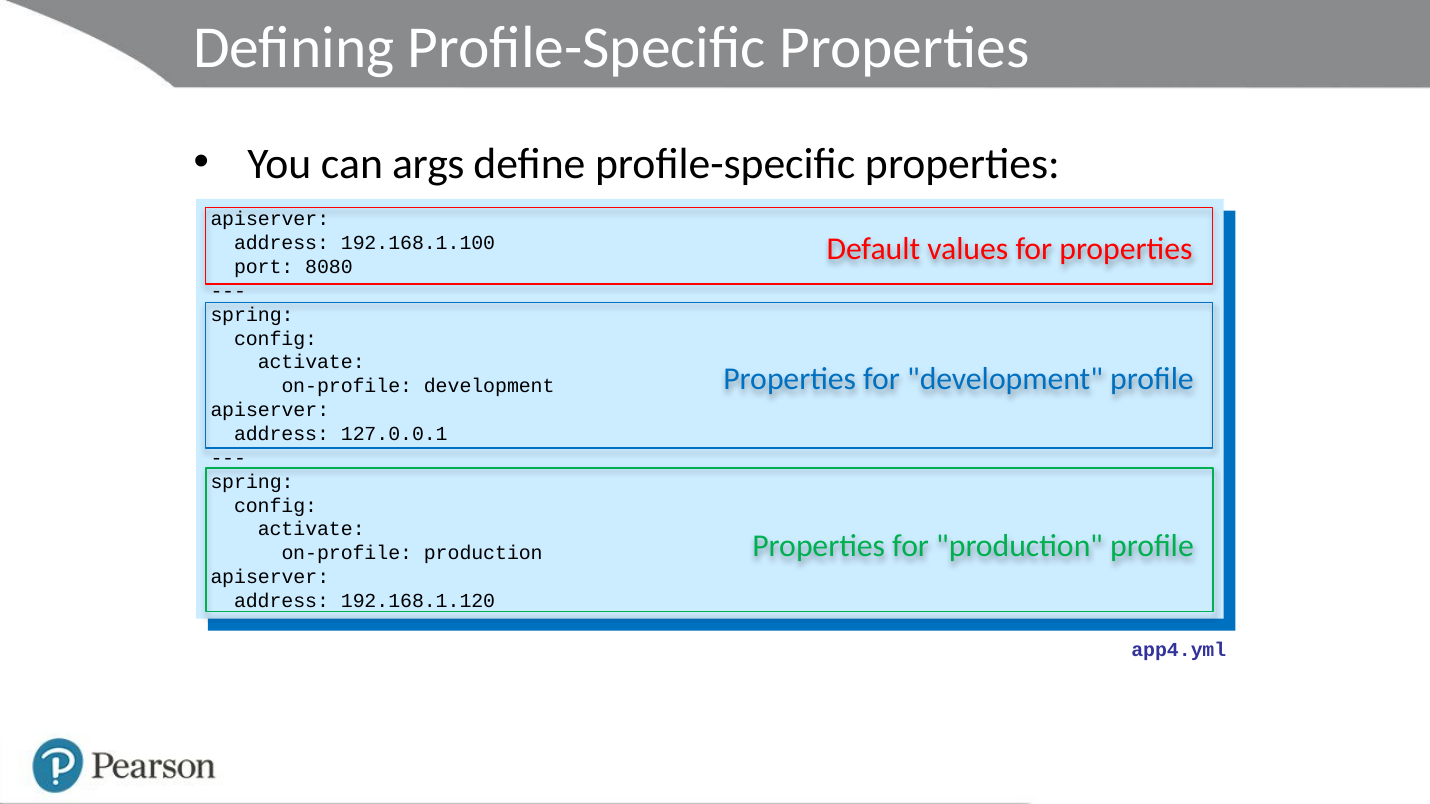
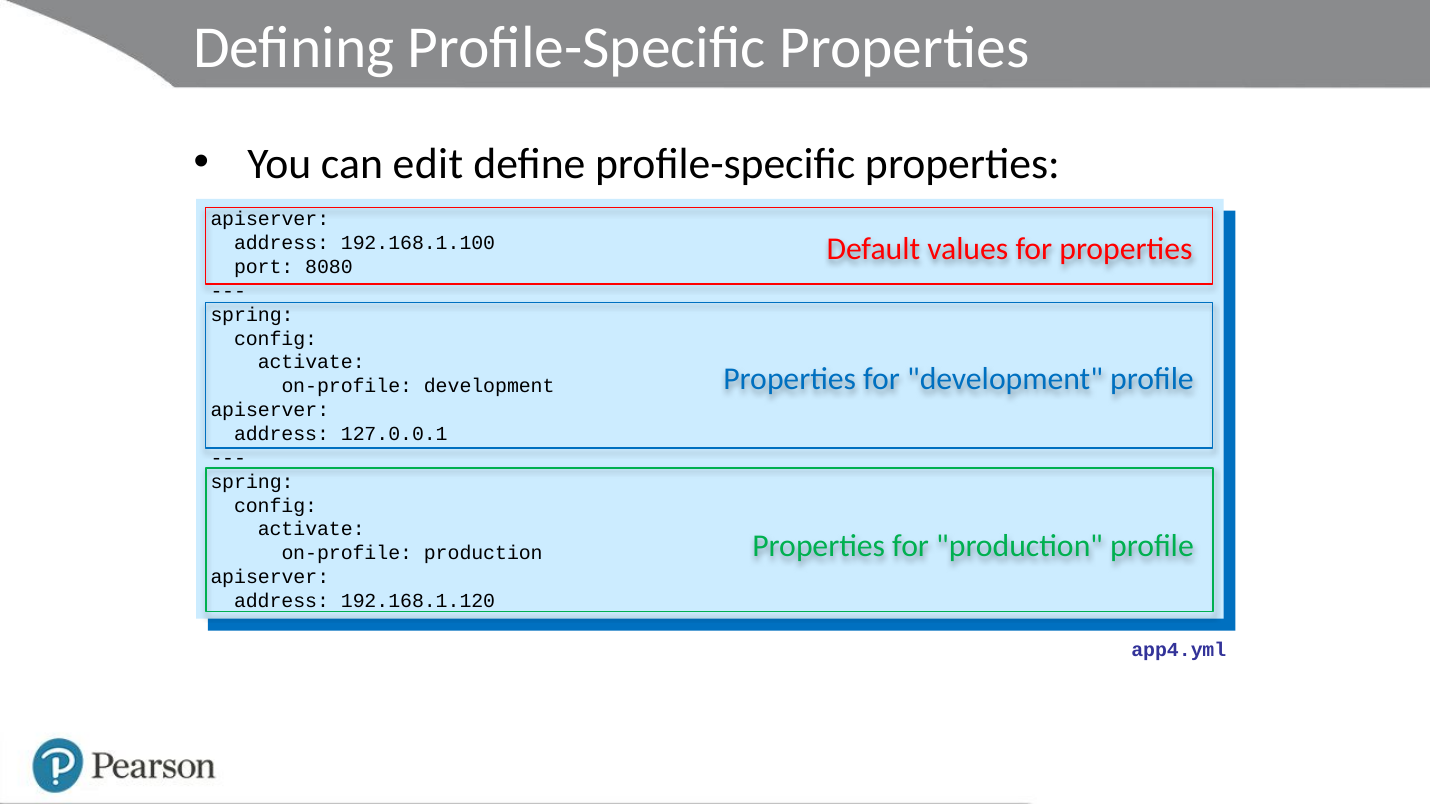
can args: args -> edit
